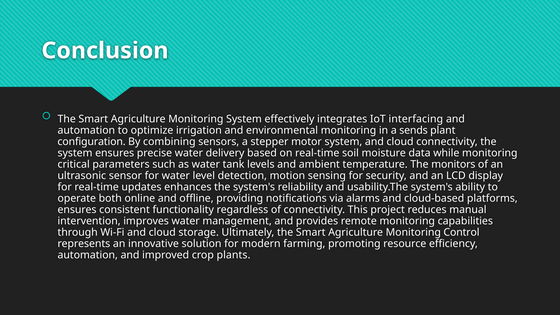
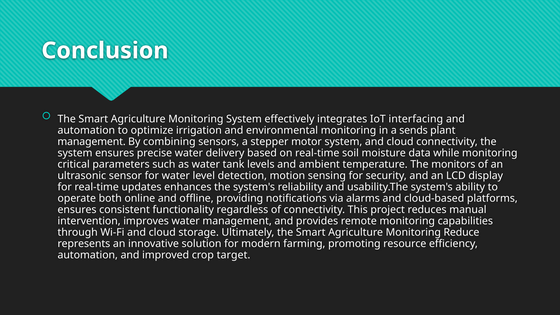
configuration at (92, 142): configuration -> management
Control: Control -> Reduce
plants: plants -> target
